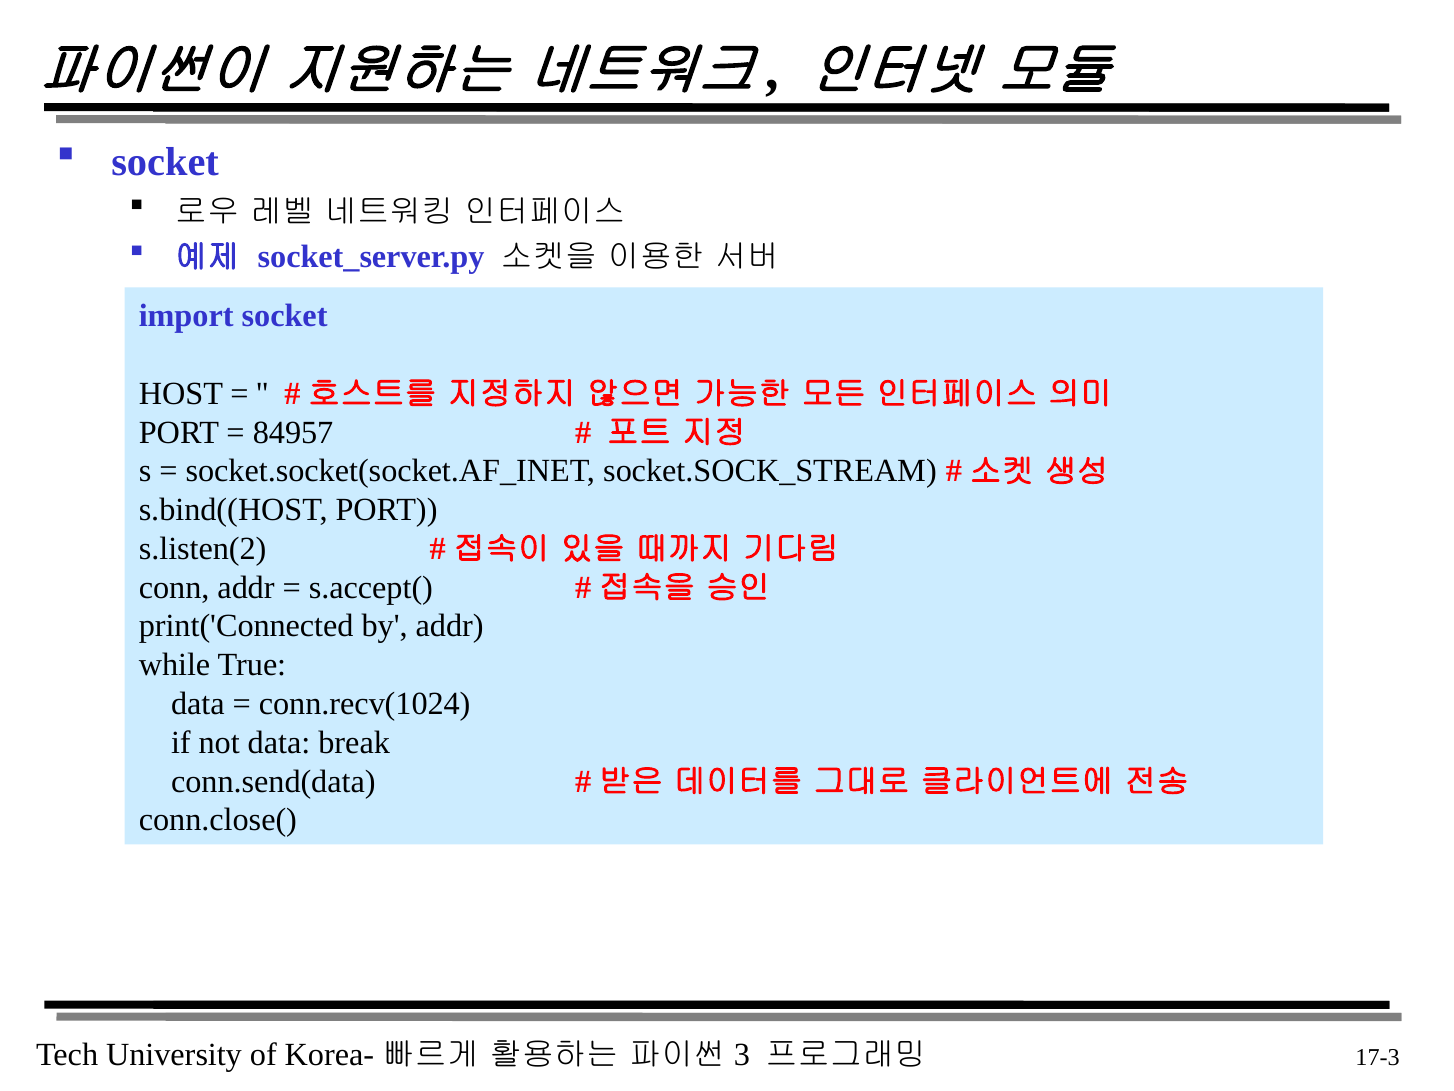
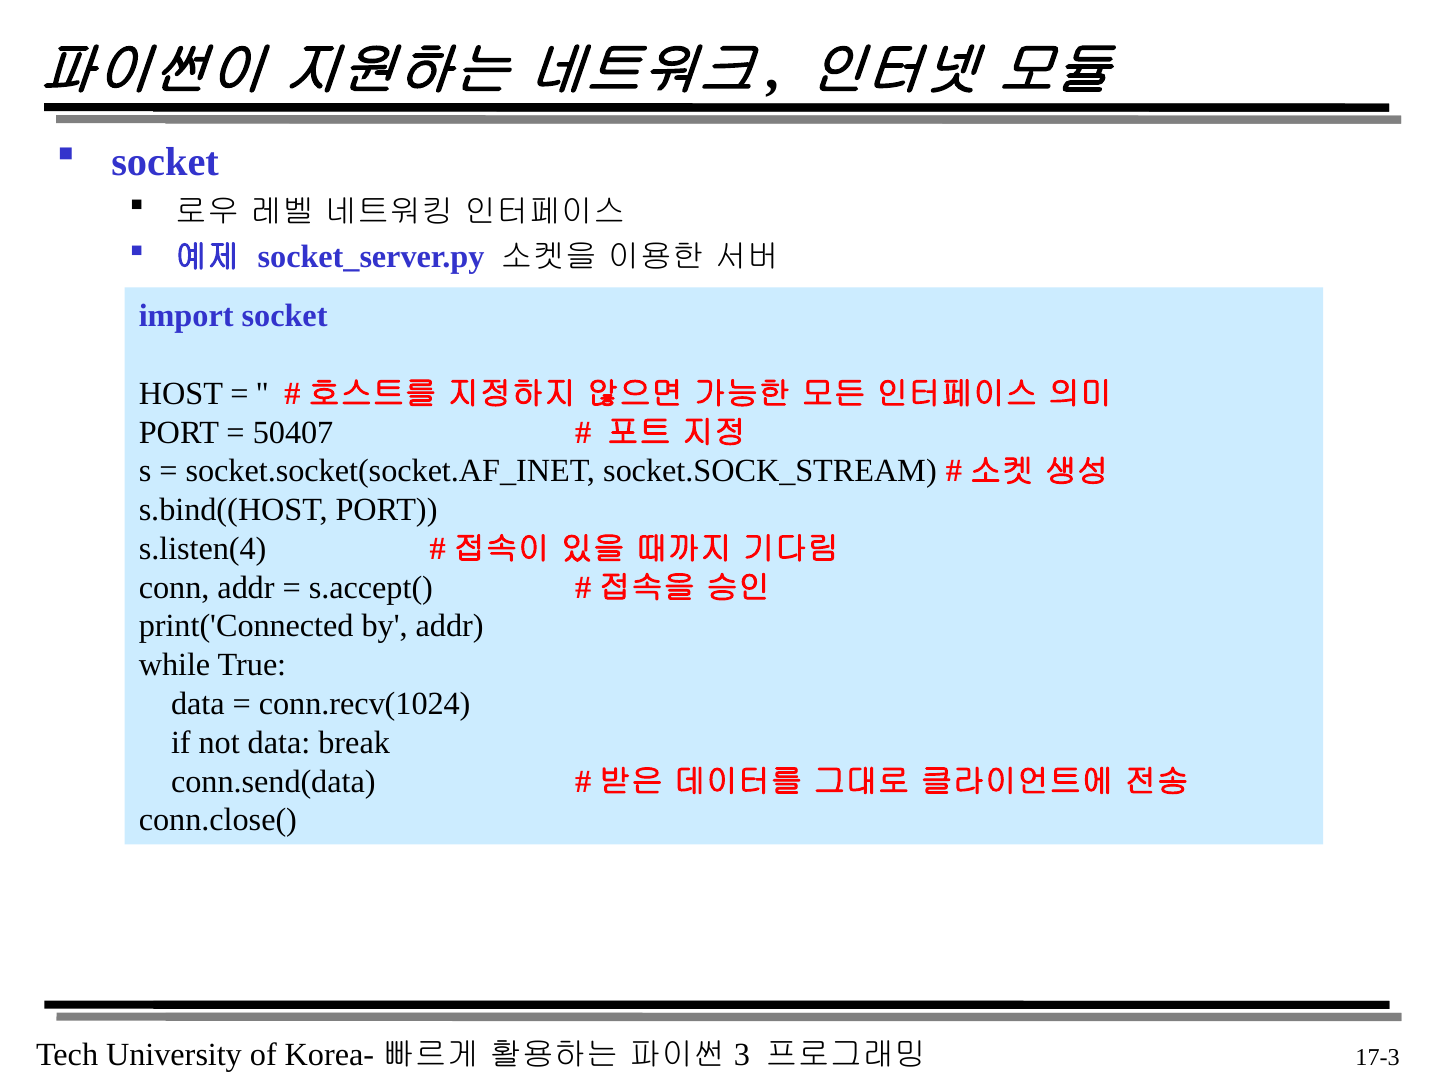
84957: 84957 -> 50407
s.listen(2: s.listen(2 -> s.listen(4
